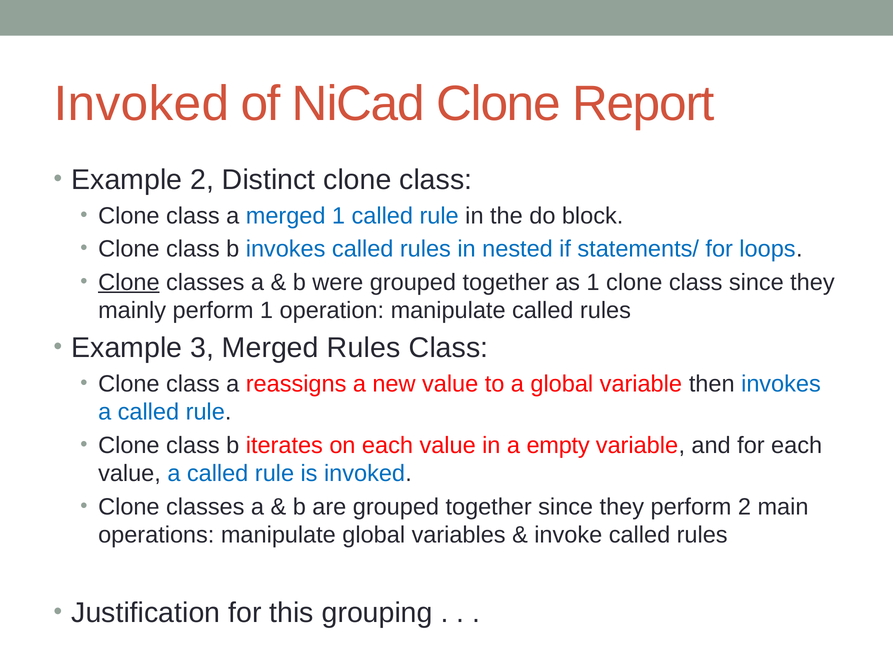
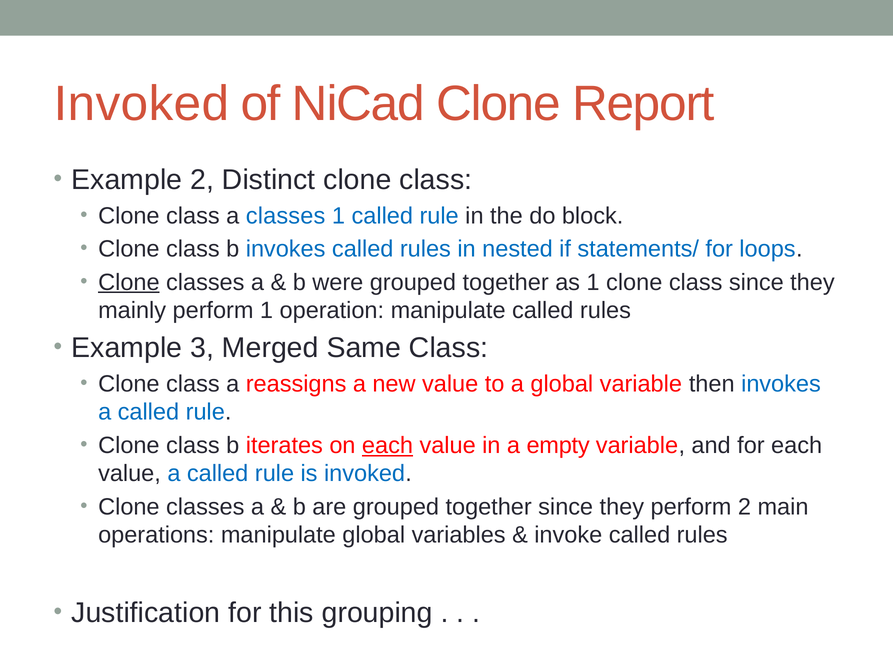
a merged: merged -> classes
Merged Rules: Rules -> Same
each at (387, 445) underline: none -> present
